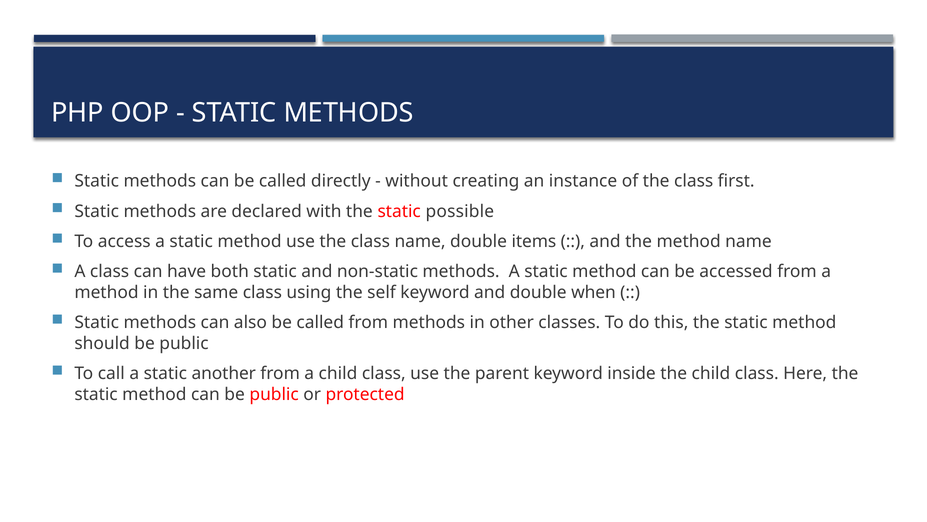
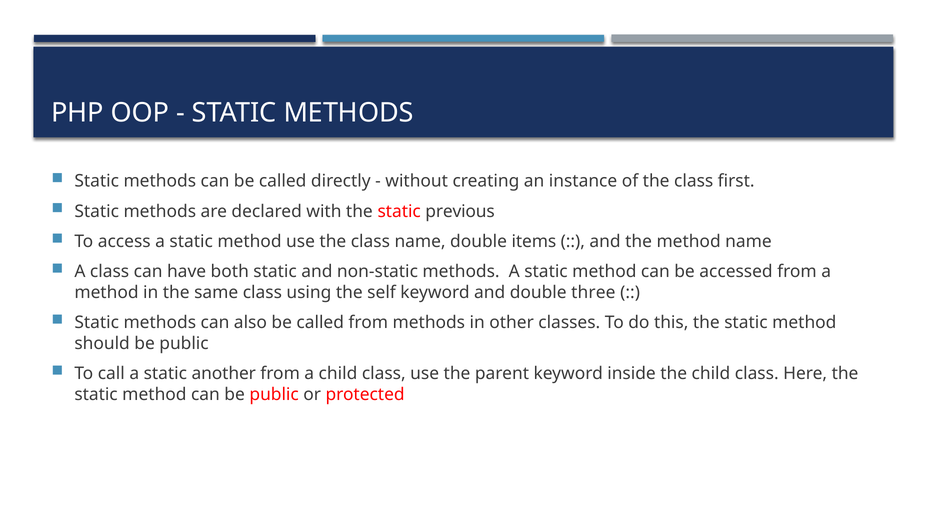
possible: possible -> previous
when: when -> three
